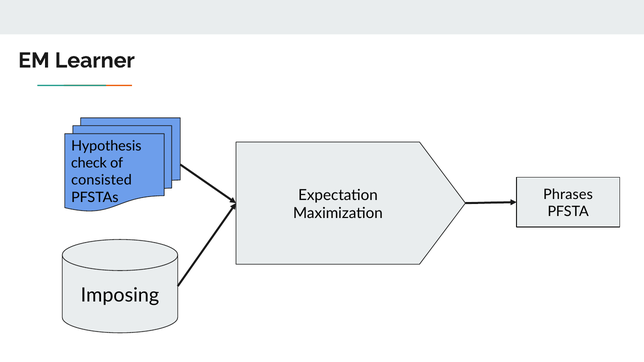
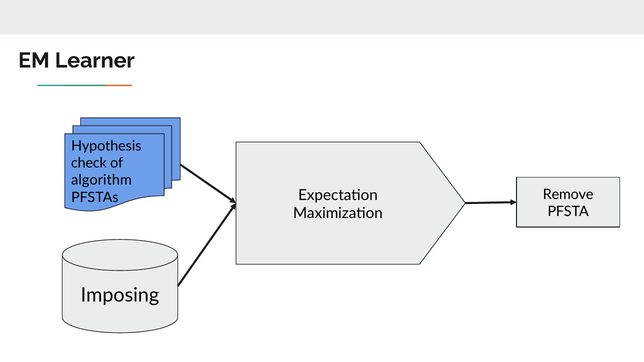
consisted: consisted -> algorithm
Phrases: Phrases -> Remove
